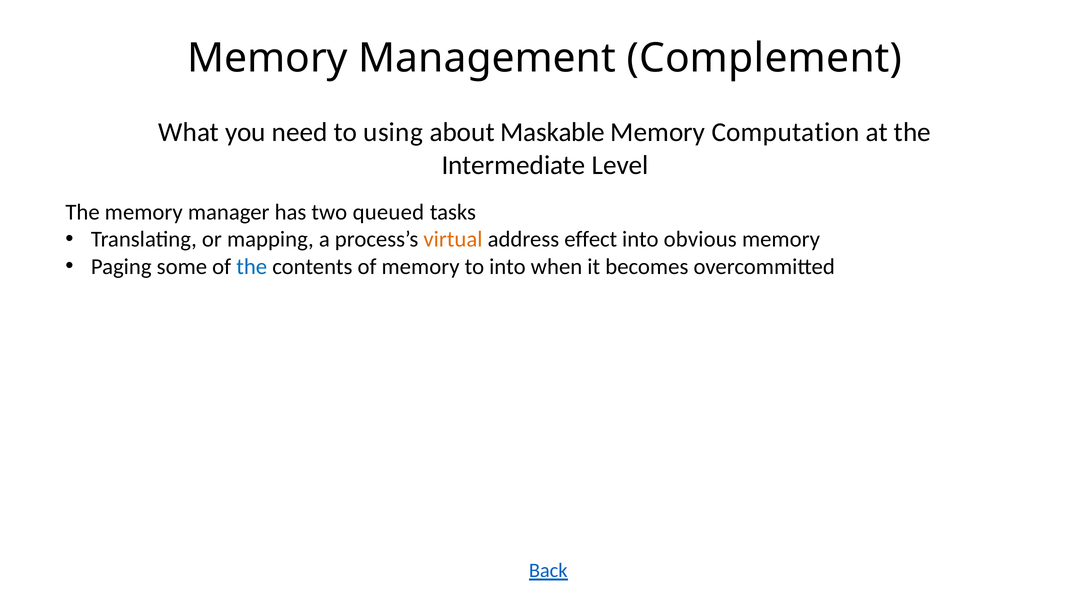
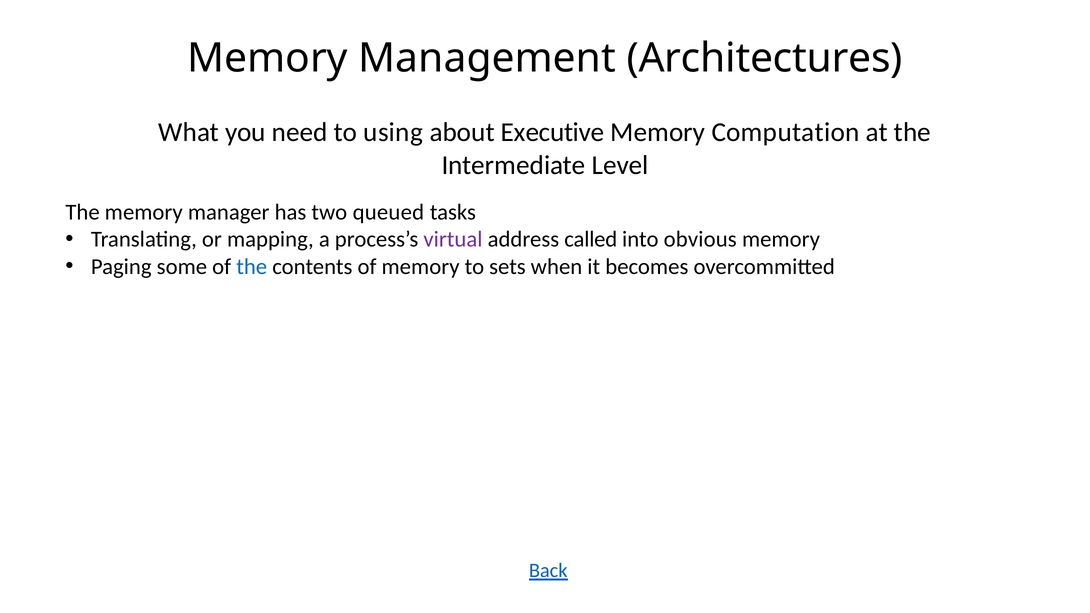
Complement: Complement -> Architectures
Maskable: Maskable -> Executive
virtual colour: orange -> purple
effect: effect -> called
to into: into -> sets
